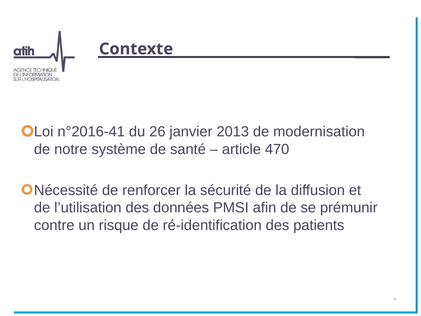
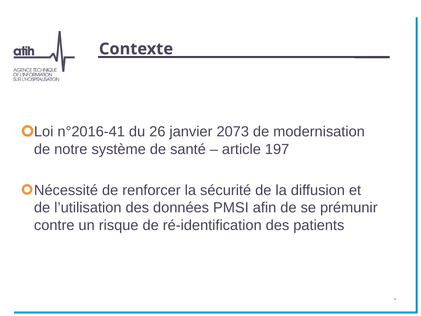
2013: 2013 -> 2073
470: 470 -> 197
